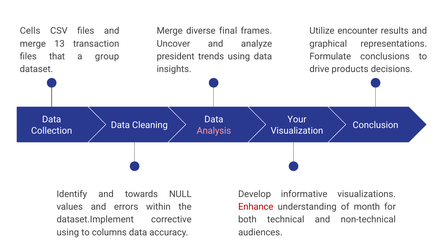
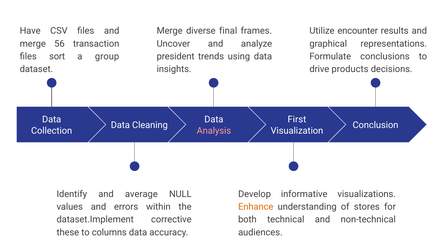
Cells: Cells -> Have
13: 13 -> 56
that: that -> sort
Your: Your -> First
towards: towards -> average
Enhance colour: red -> orange
month: month -> stores
using at (68, 232): using -> these
